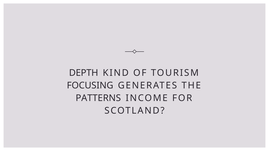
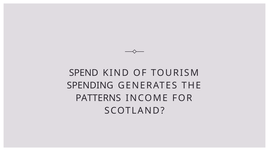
DEPTH: DEPTH -> SPEND
FOCUSING: FOCUSING -> SPENDING
